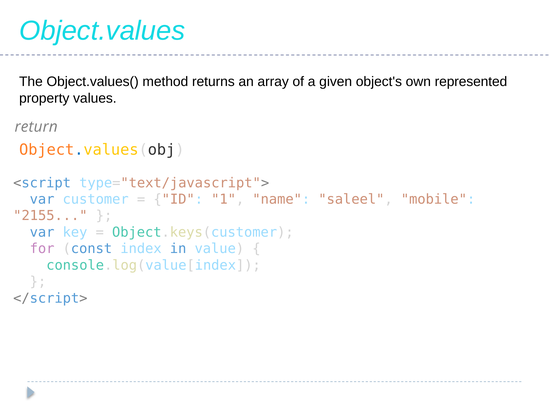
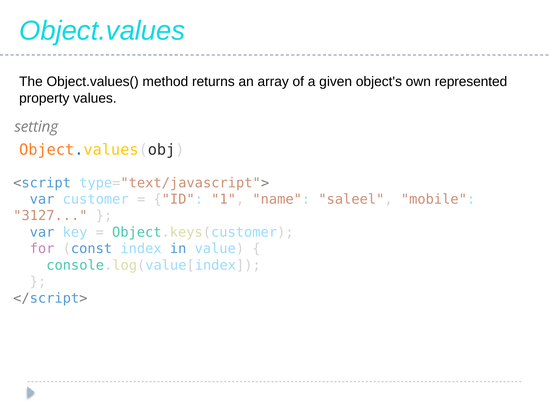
return: return -> setting
2155: 2155 -> 3127
